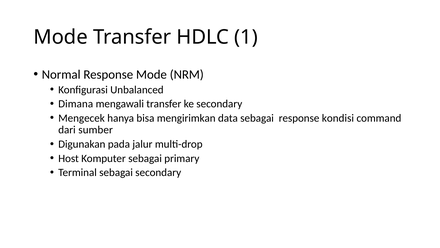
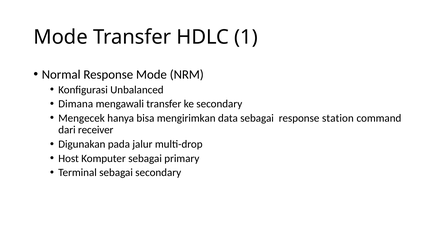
kondisi: kondisi -> station
sumber: sumber -> receiver
